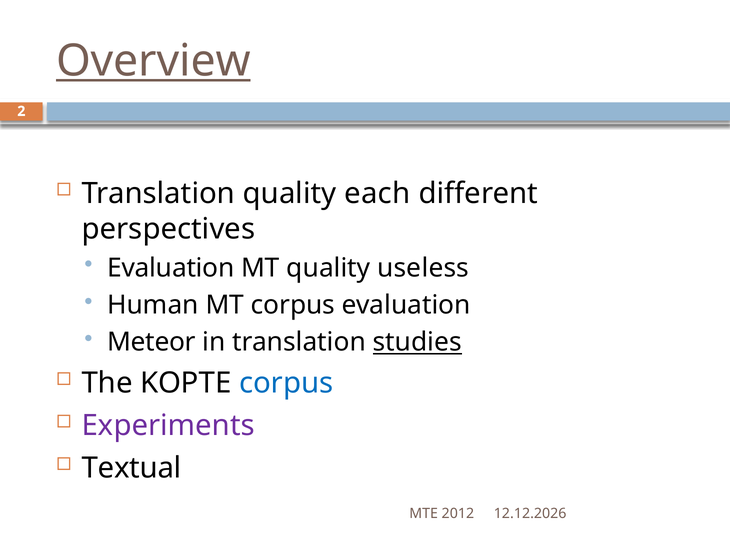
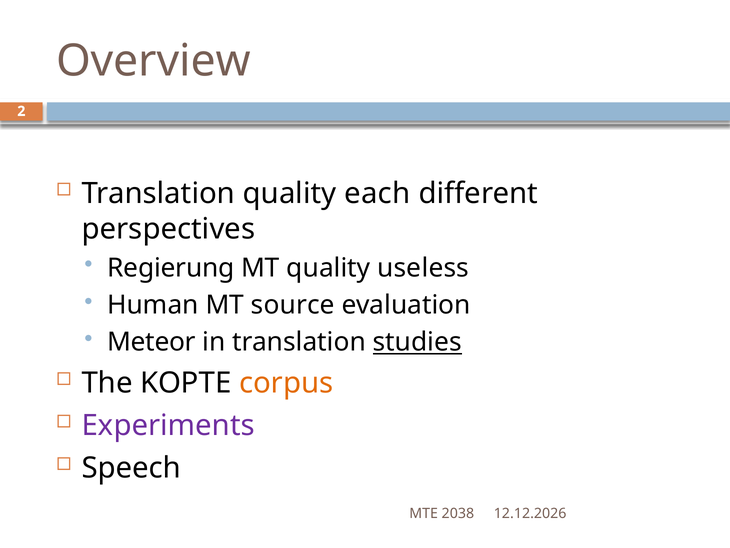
Overview underline: present -> none
Evaluation at (171, 268): Evaluation -> Regierung
MT corpus: corpus -> source
corpus at (286, 383) colour: blue -> orange
Textual: Textual -> Speech
2012: 2012 -> 2038
